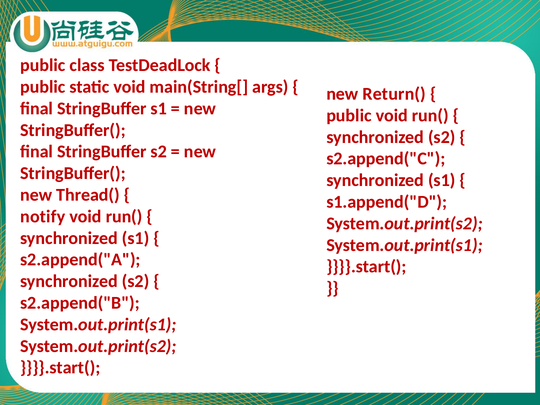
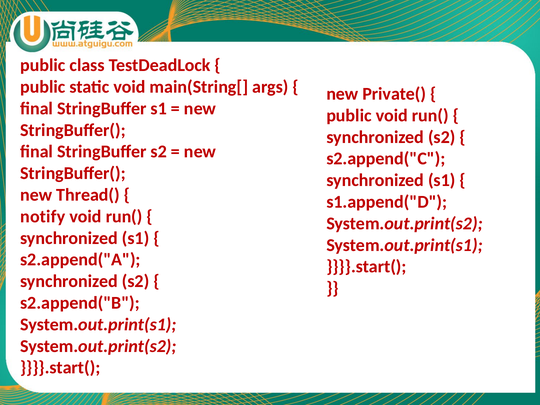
Return(: Return( -> Private(
